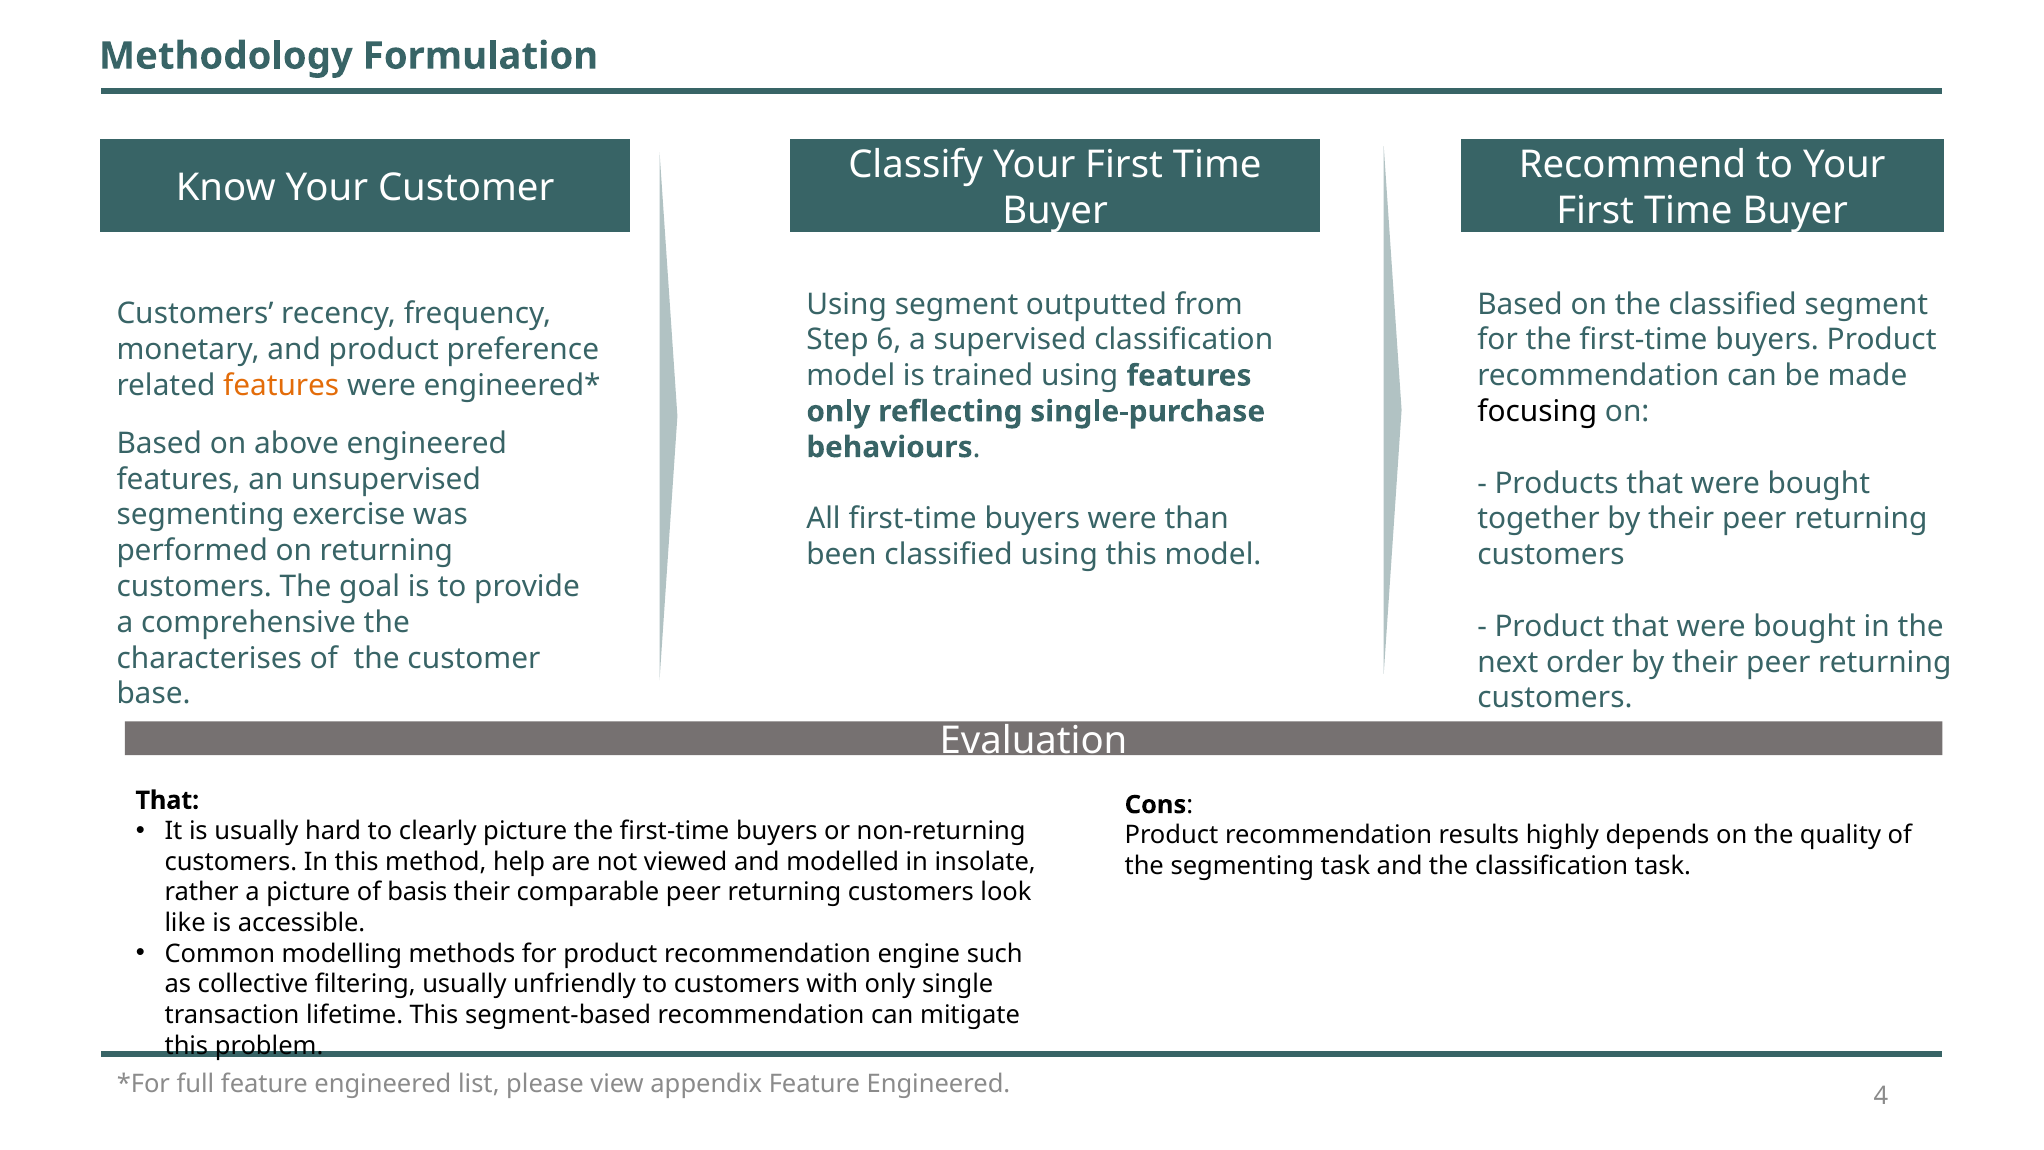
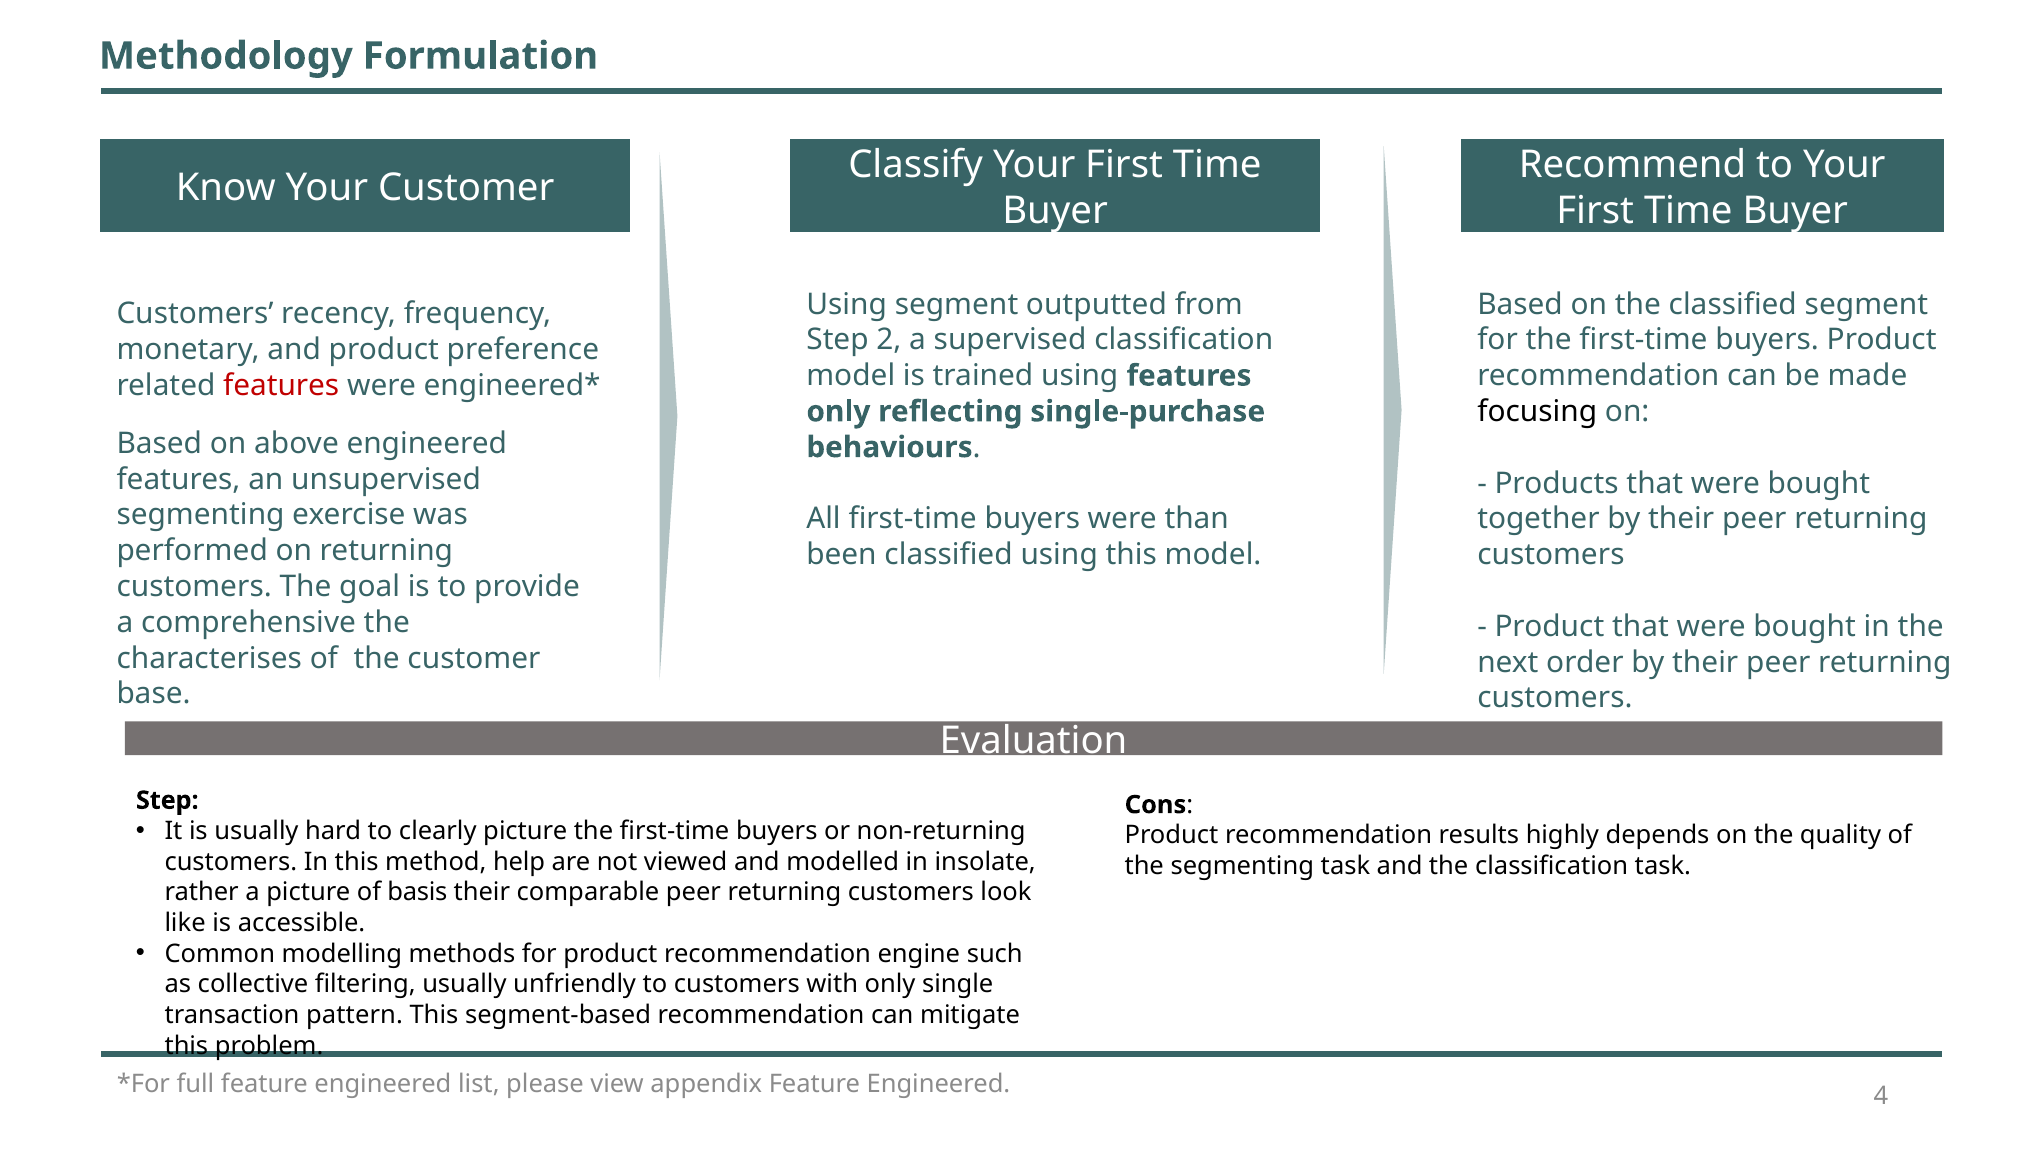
6: 6 -> 2
features at (281, 385) colour: orange -> red
That at (167, 800): That -> Step
lifetime: lifetime -> pattern
